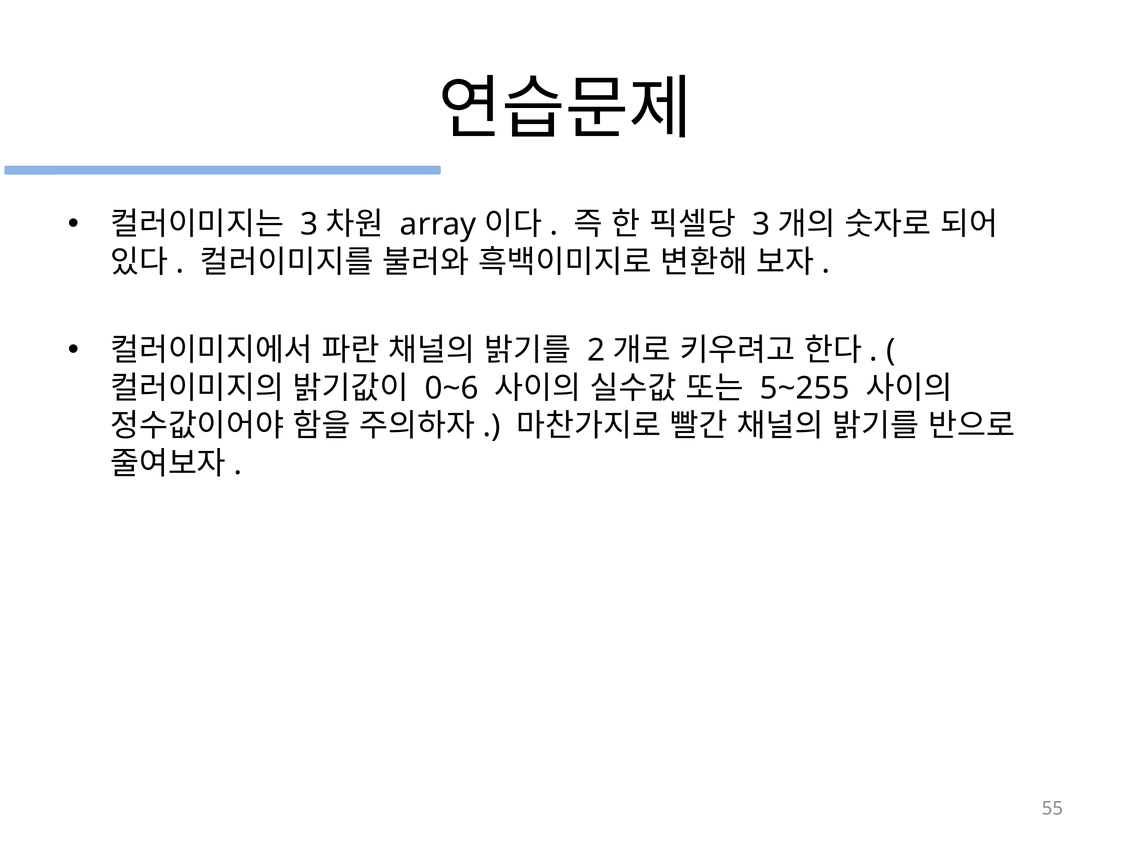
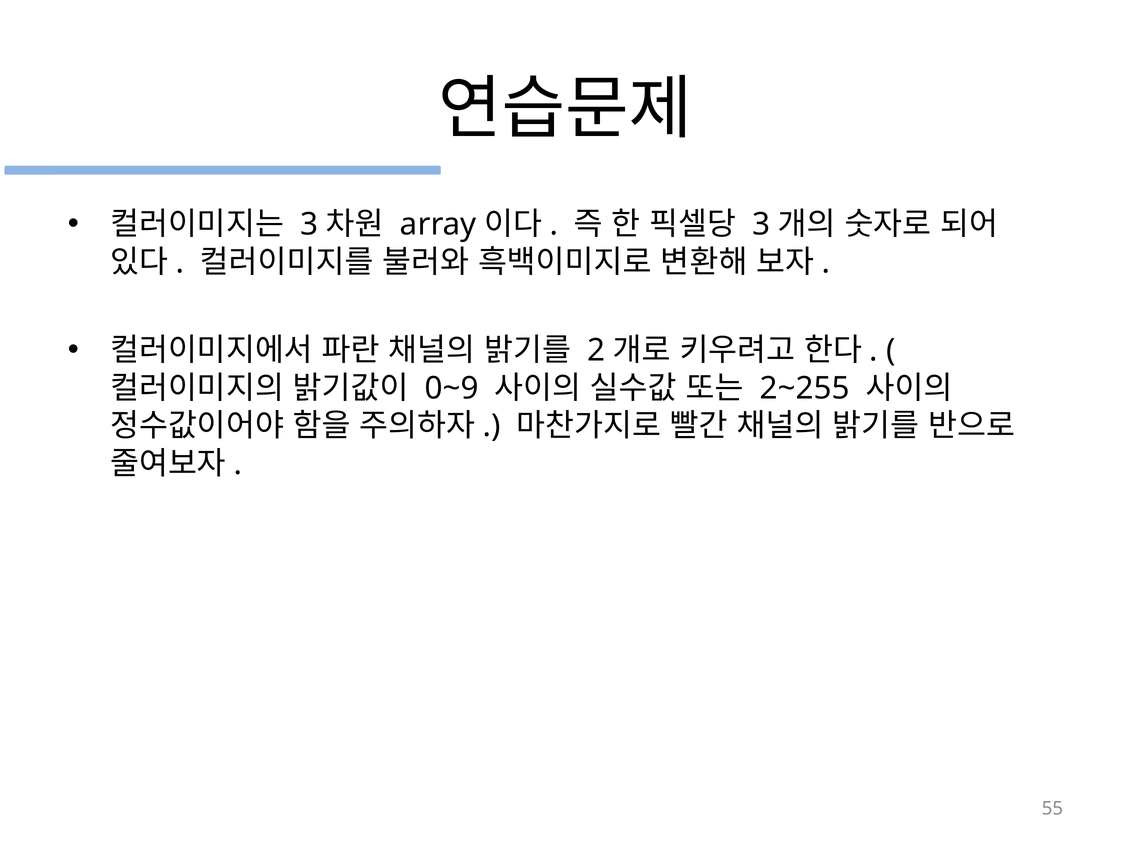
0~6: 0~6 -> 0~9
5~255: 5~255 -> 2~255
